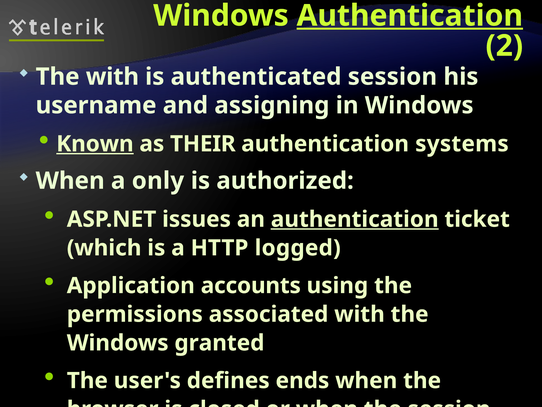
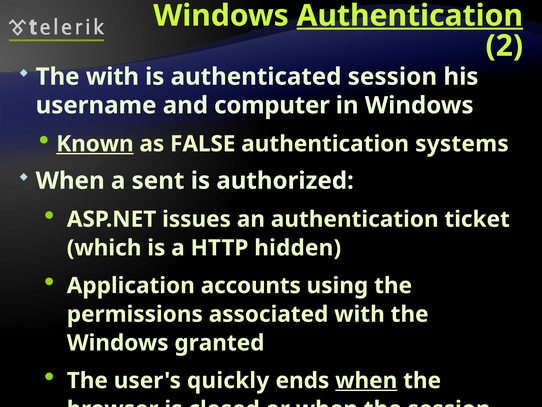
assigning: assigning -> computer
THEIR: THEIR -> FALSE
only: only -> sent
authentication at (355, 219) underline: present -> none
logged: logged -> hidden
defines: defines -> quickly
when at (366, 380) underline: none -> present
